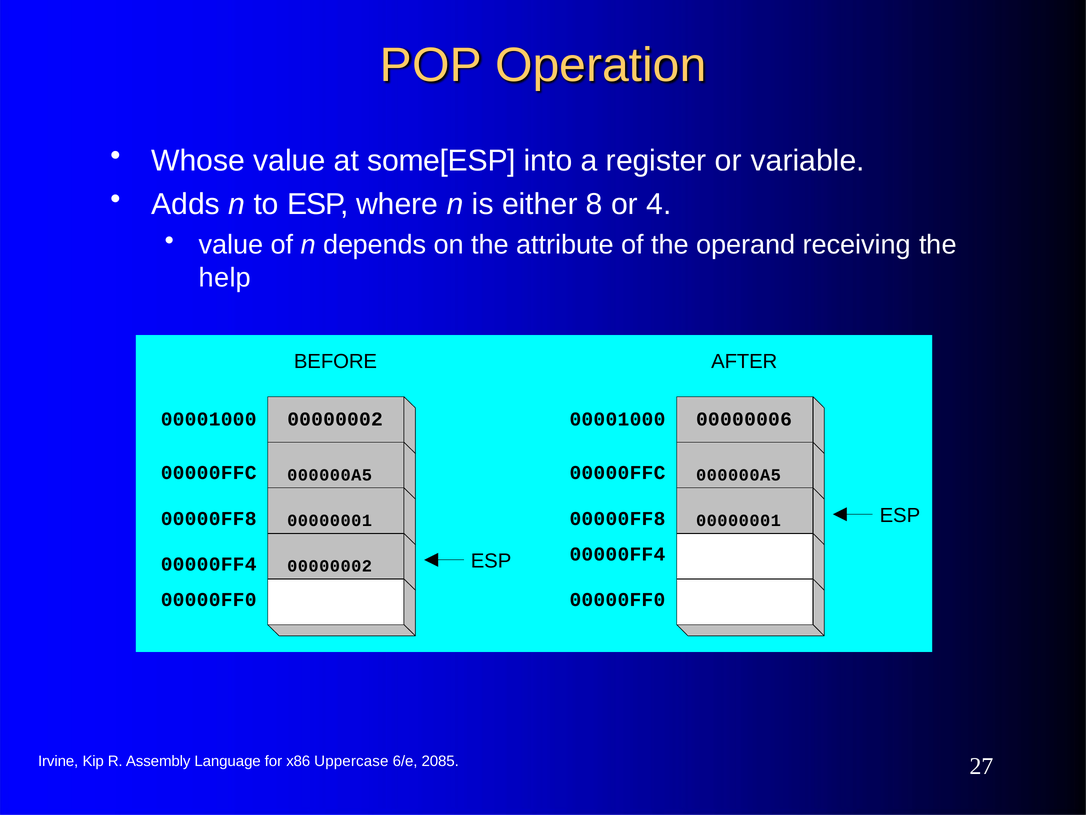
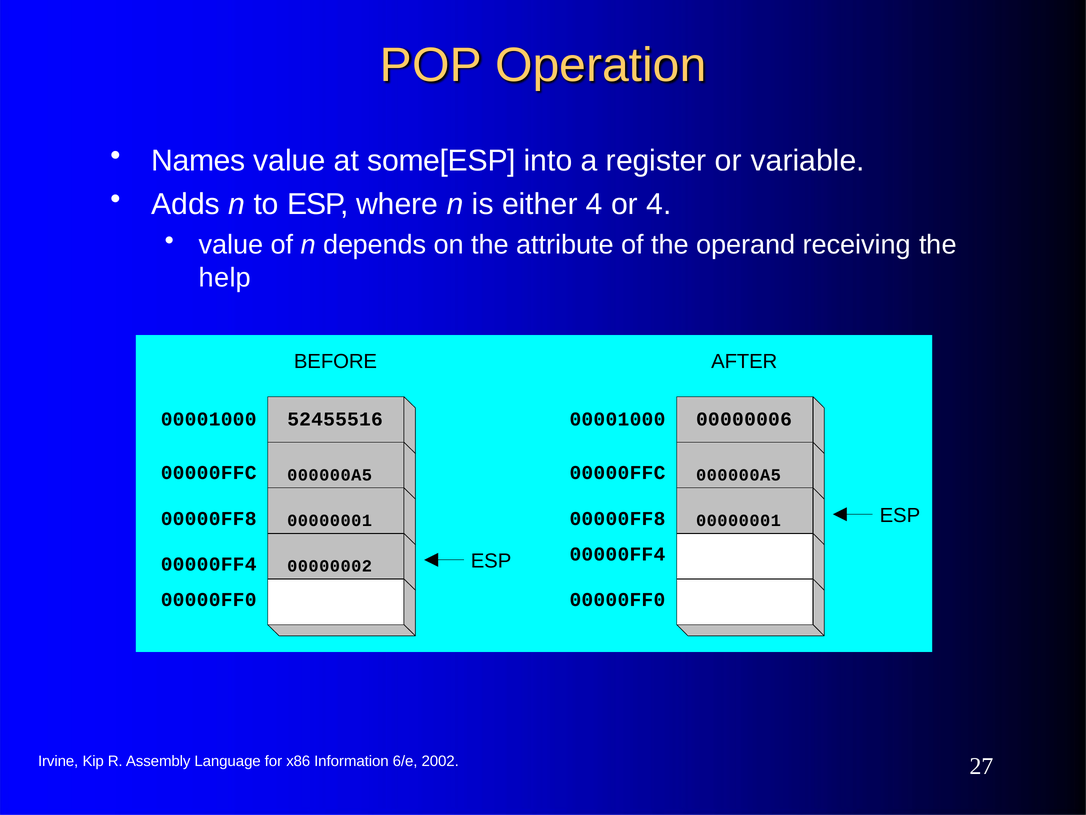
Whose: Whose -> Names
either 8: 8 -> 4
00001000 00000002: 00000002 -> 52455516
Uppercase: Uppercase -> Information
2085: 2085 -> 2002
